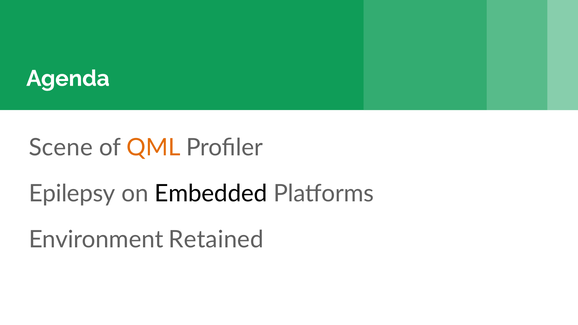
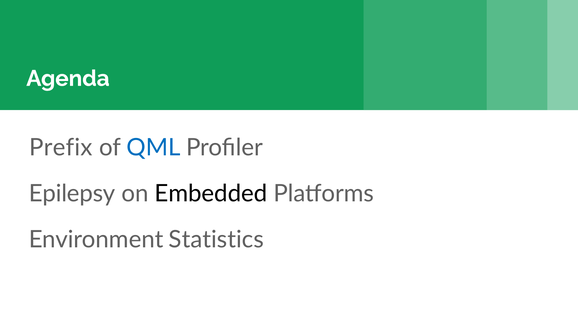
Scene: Scene -> Prefix
QML colour: orange -> blue
Retained: Retained -> Statistics
